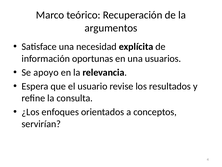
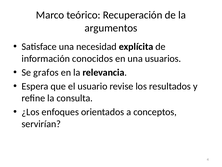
oportunas: oportunas -> conocidos
apoyo: apoyo -> grafos
